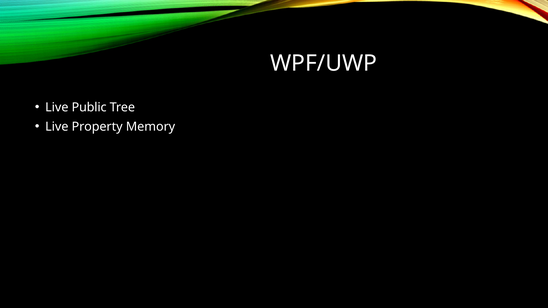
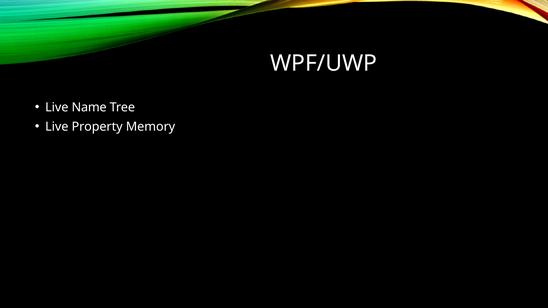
Public: Public -> Name
